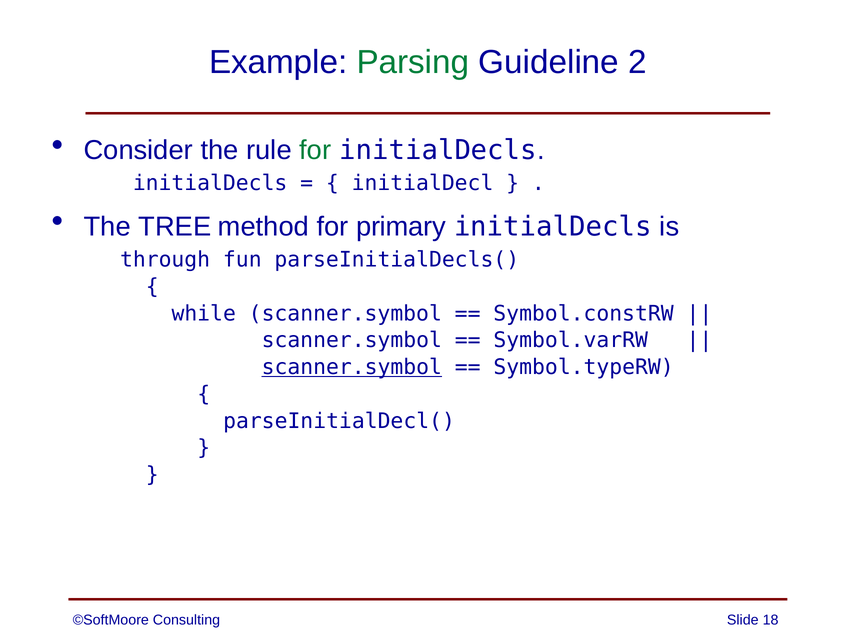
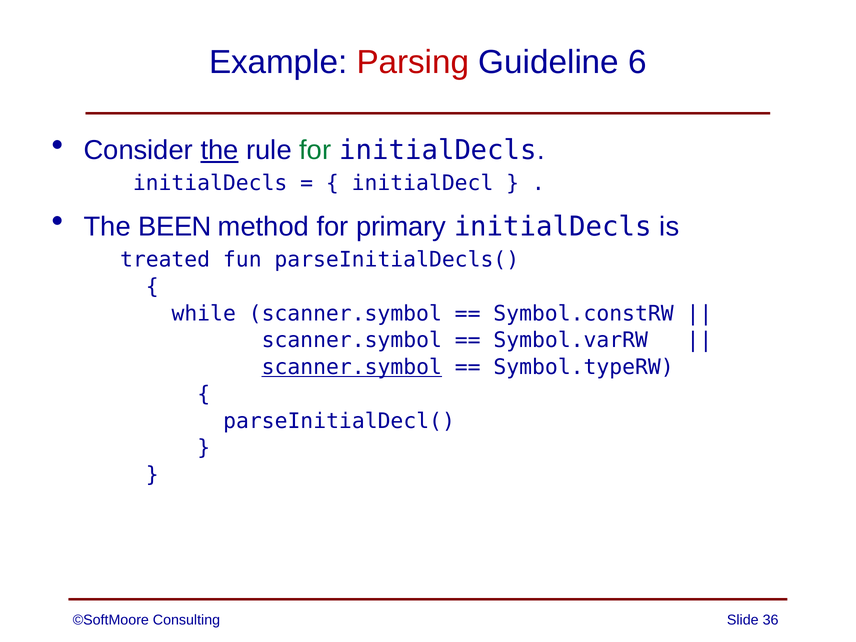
Parsing colour: green -> red
2: 2 -> 6
the at (220, 150) underline: none -> present
TREE: TREE -> BEEN
through: through -> treated
18: 18 -> 36
